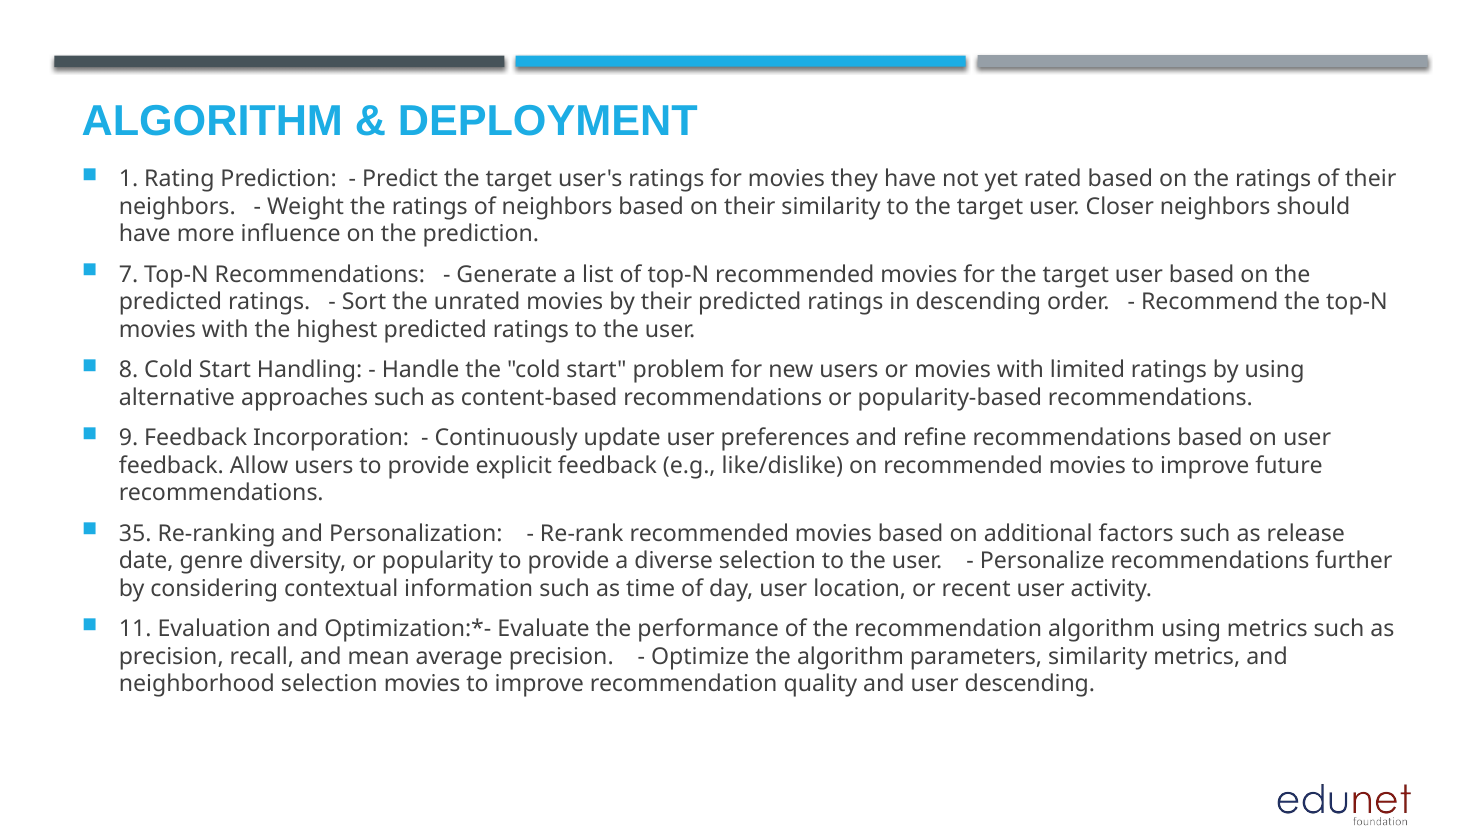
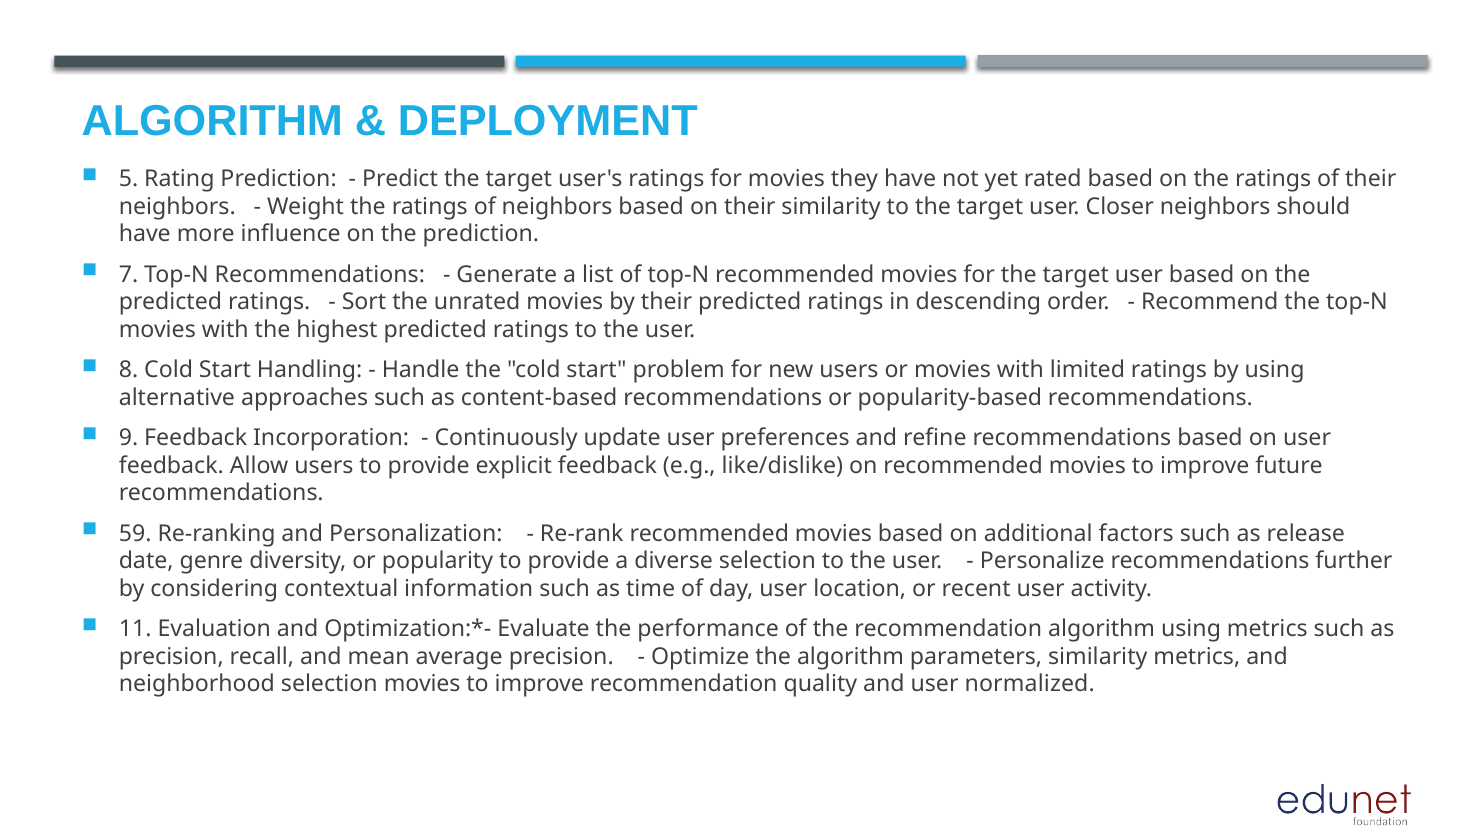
1: 1 -> 5
35: 35 -> 59
user descending: descending -> normalized
